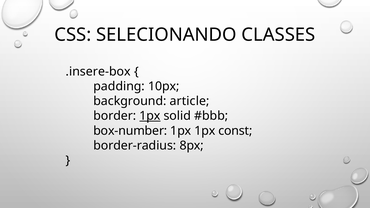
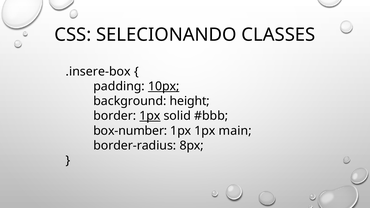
10px underline: none -> present
article: article -> height
const: const -> main
